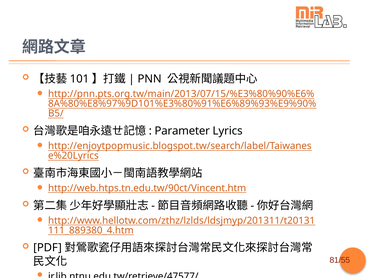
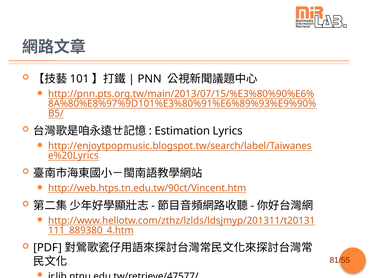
Parameter: Parameter -> Estimation
